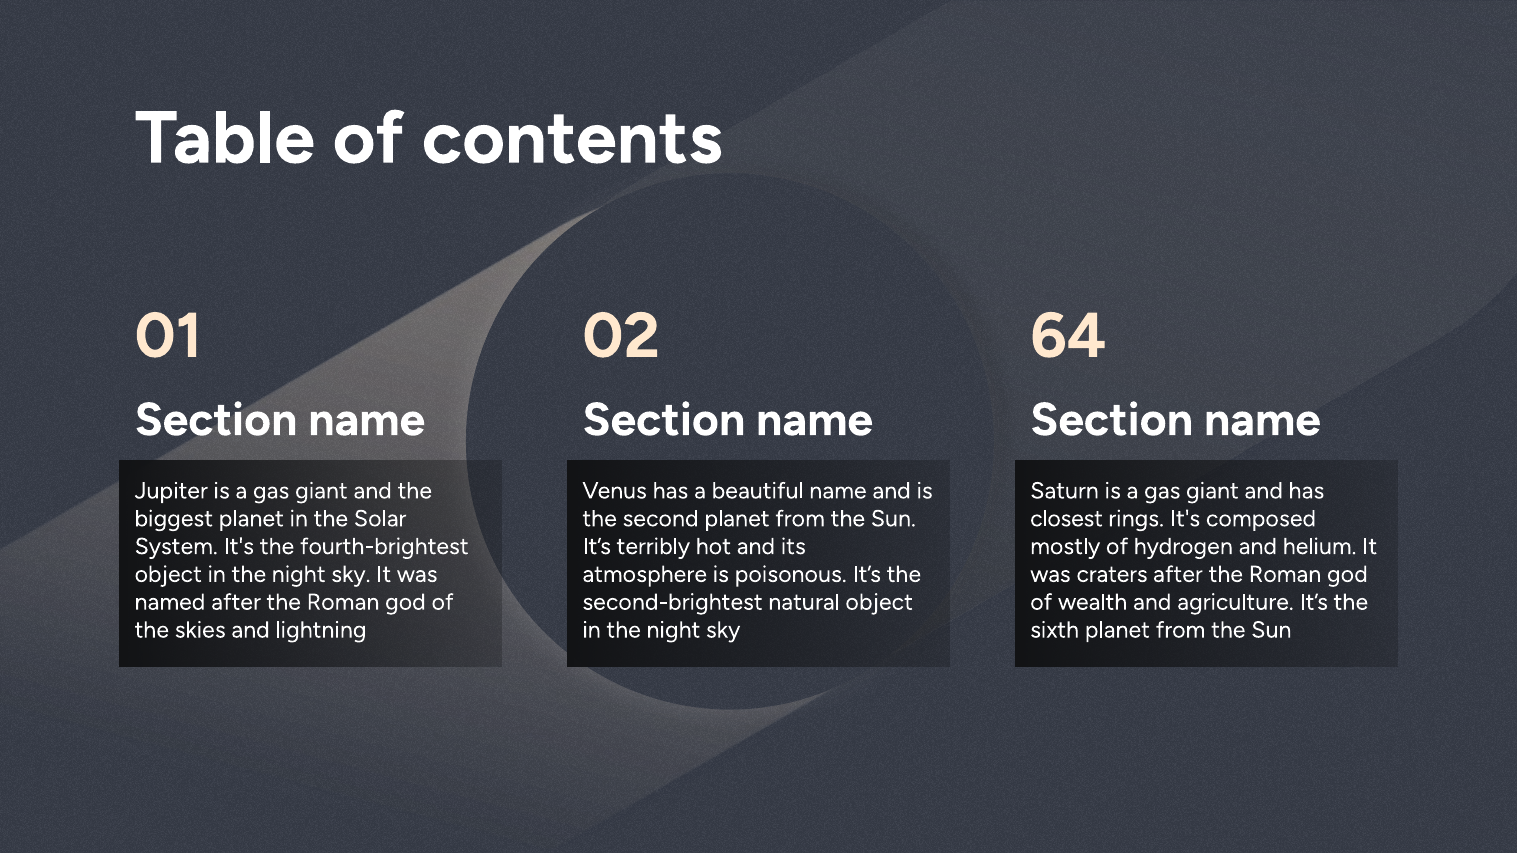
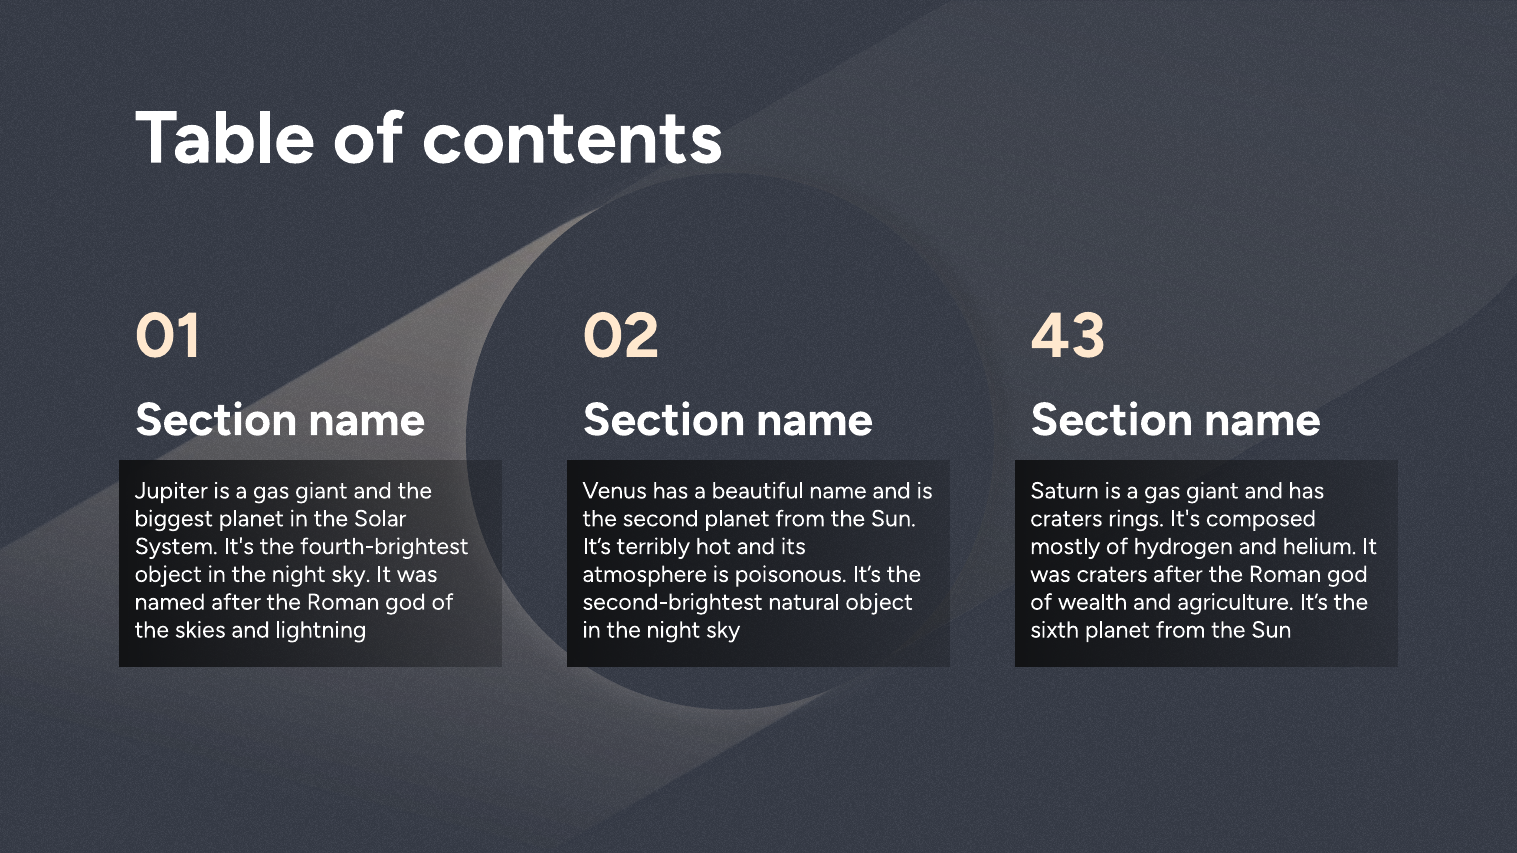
64: 64 -> 43
closest at (1067, 519): closest -> craters
